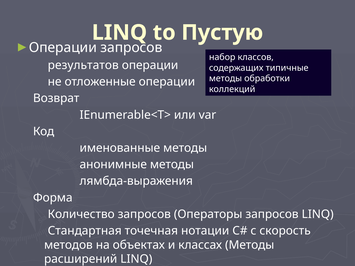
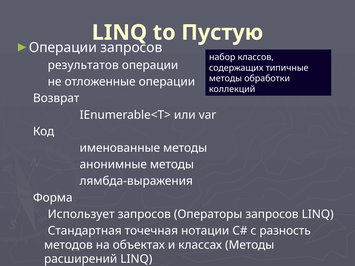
Количество: Количество -> Использует
скорость: скорость -> разность
